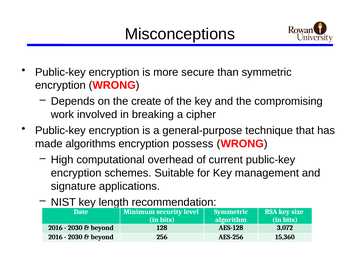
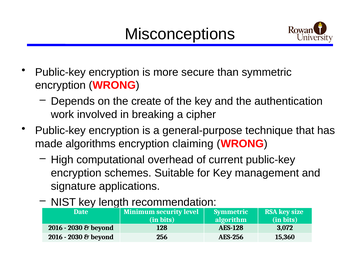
compromising: compromising -> authentication
possess: possess -> claiming
